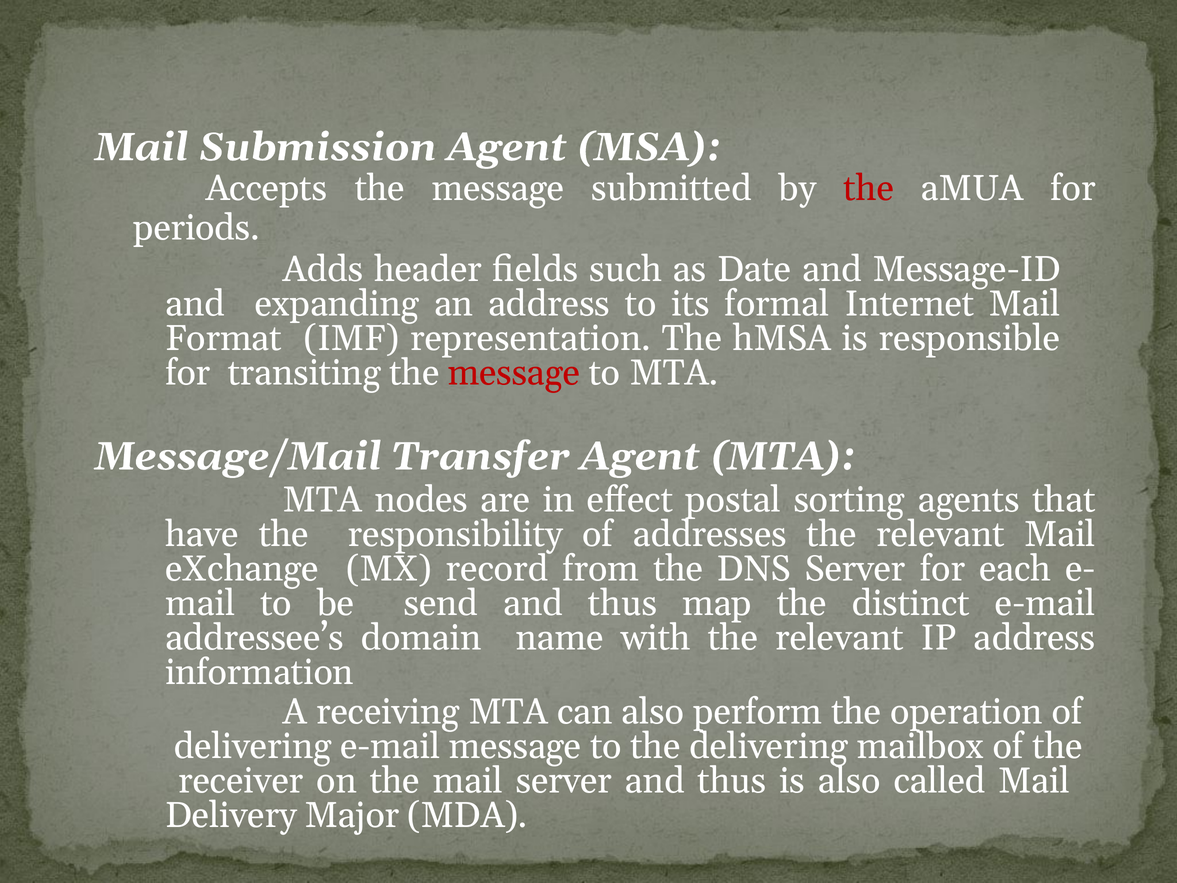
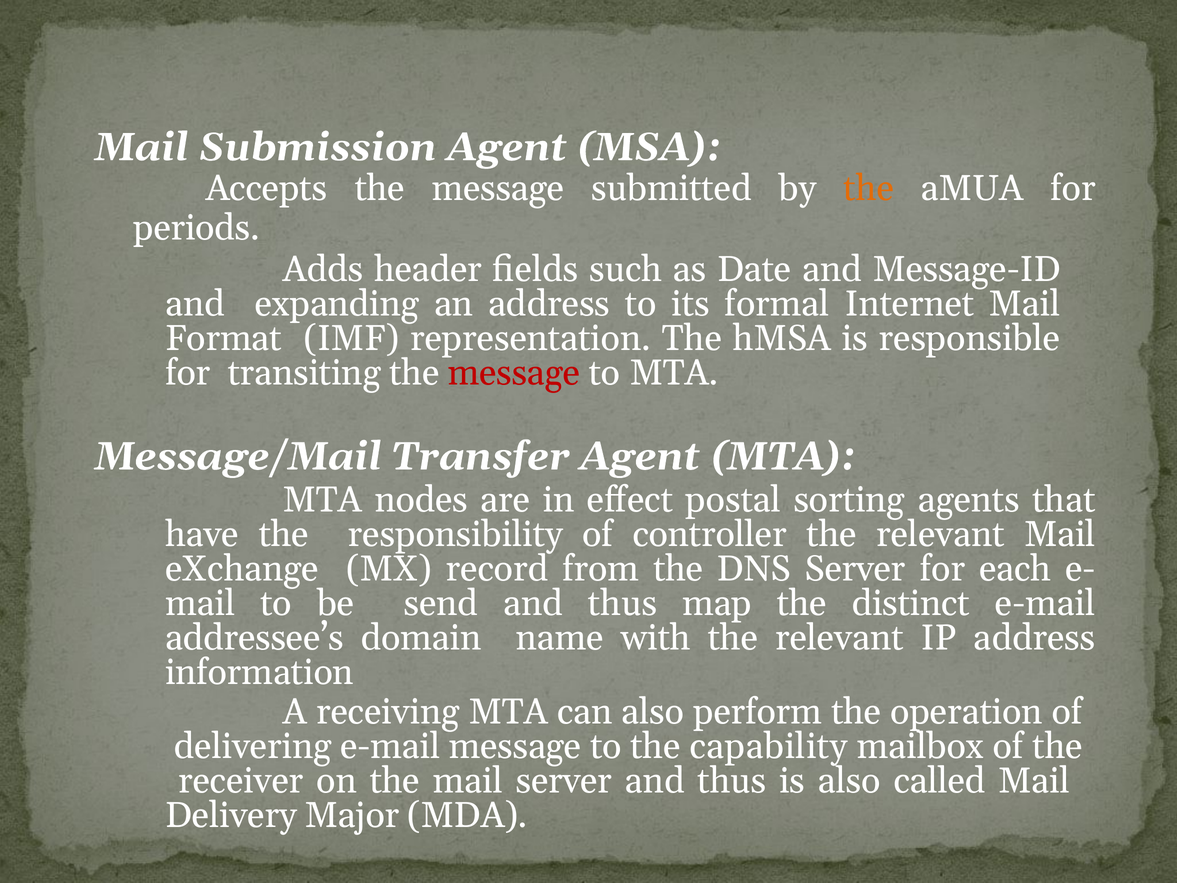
the at (869, 188) colour: red -> orange
addresses: addresses -> controller
the delivering: delivering -> capability
